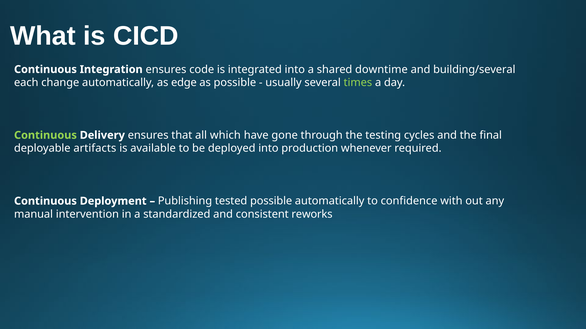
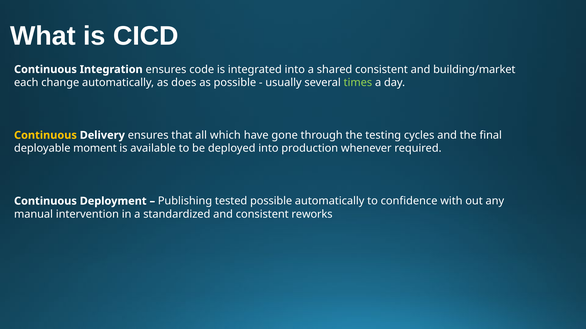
shared downtime: downtime -> consistent
building/several: building/several -> building/market
edge: edge -> does
Continuous at (45, 135) colour: light green -> yellow
artifacts: artifacts -> moment
